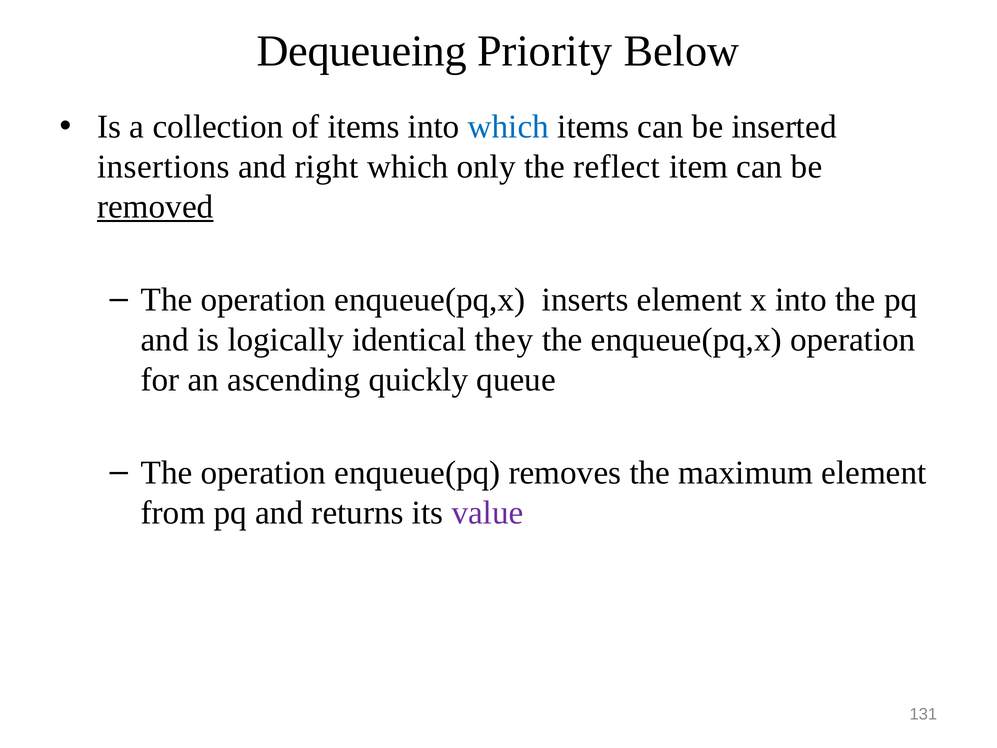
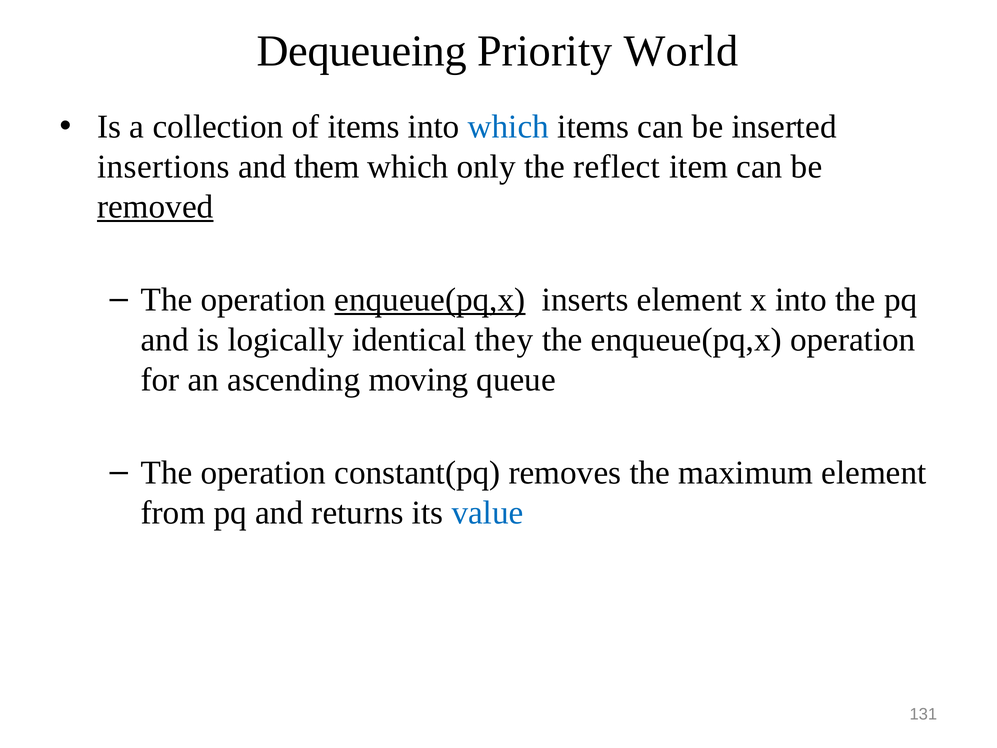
Below: Below -> World
right: right -> them
enqueue(pq,x at (430, 300) underline: none -> present
quickly: quickly -> moving
enqueue(pq: enqueue(pq -> constant(pq
value colour: purple -> blue
